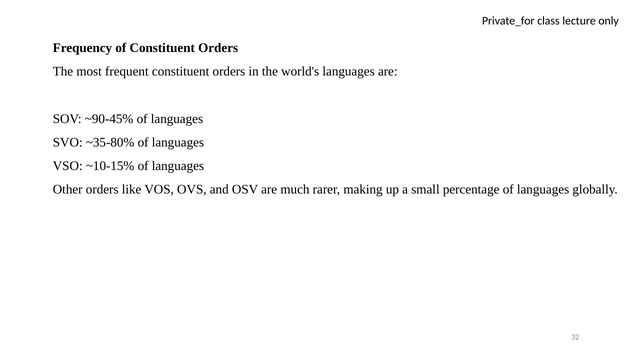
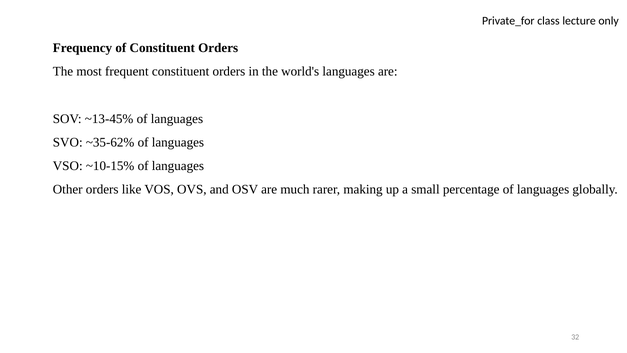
~90-45%: ~90-45% -> ~13-45%
~35-80%: ~35-80% -> ~35-62%
